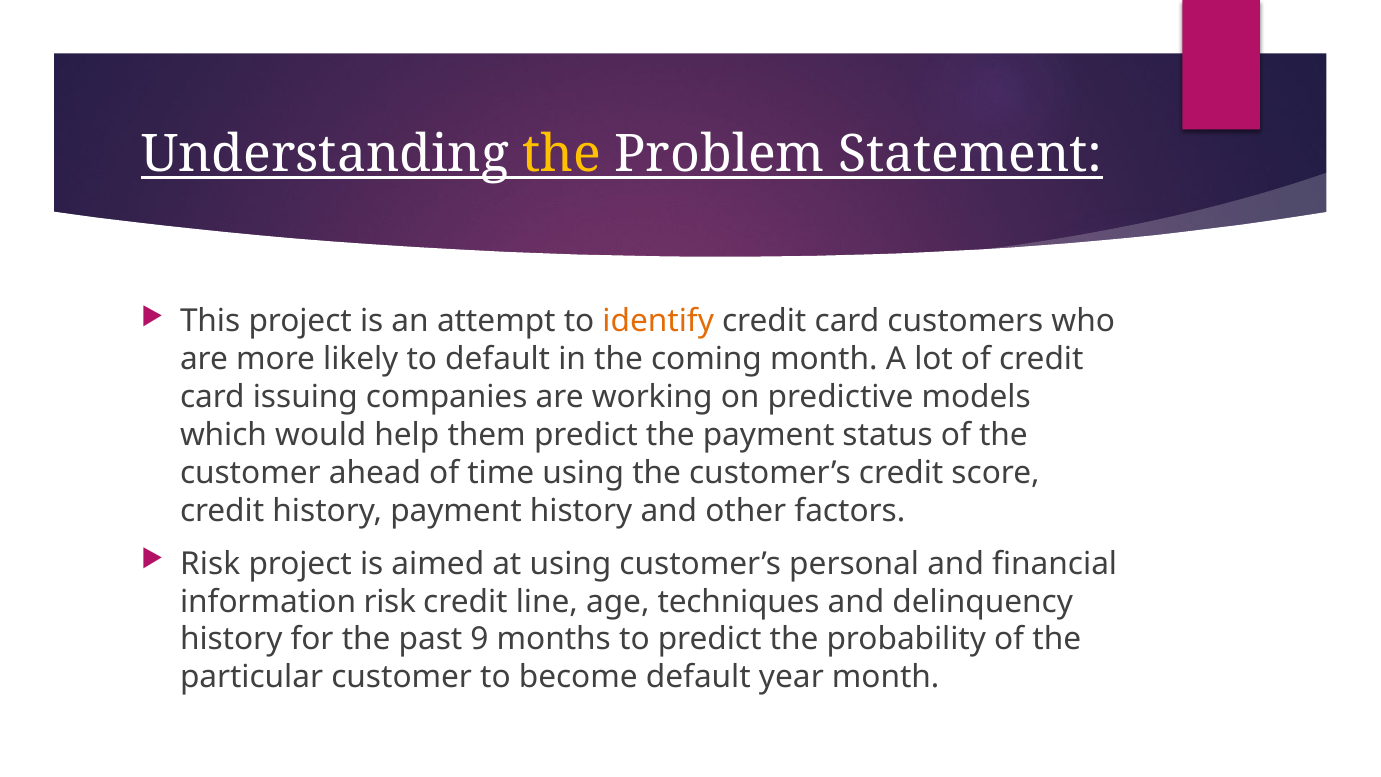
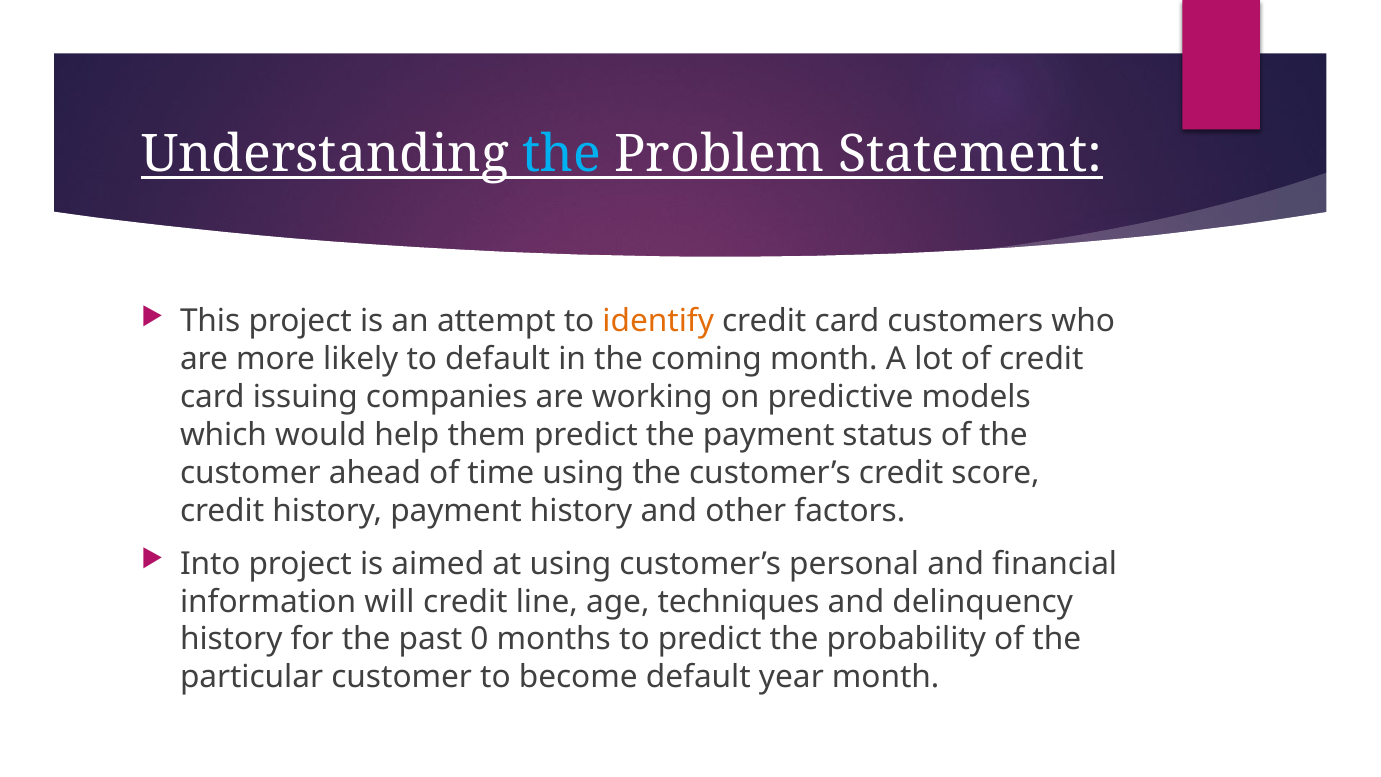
the at (562, 154) colour: yellow -> light blue
Risk at (210, 563): Risk -> Into
information risk: risk -> will
9: 9 -> 0
